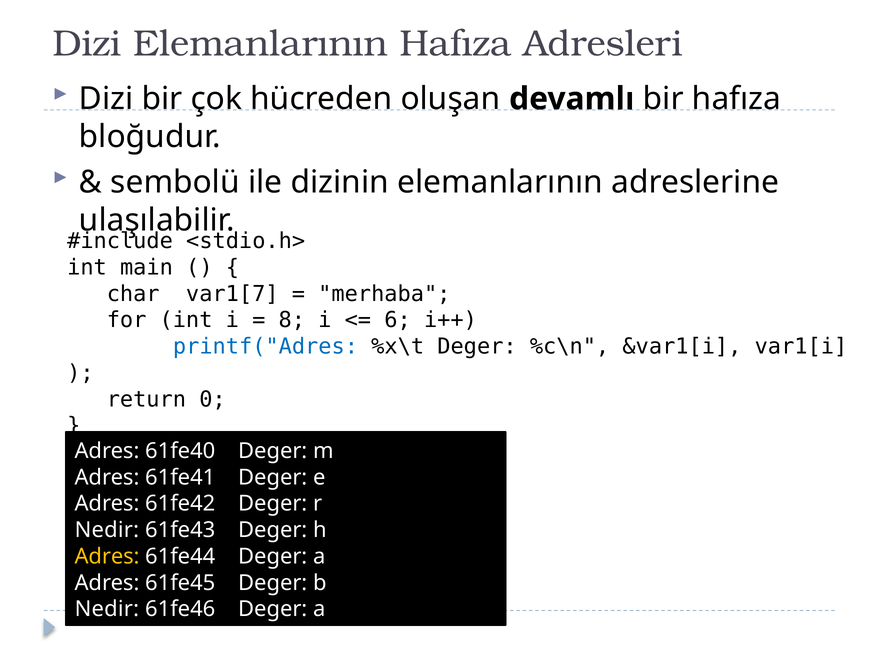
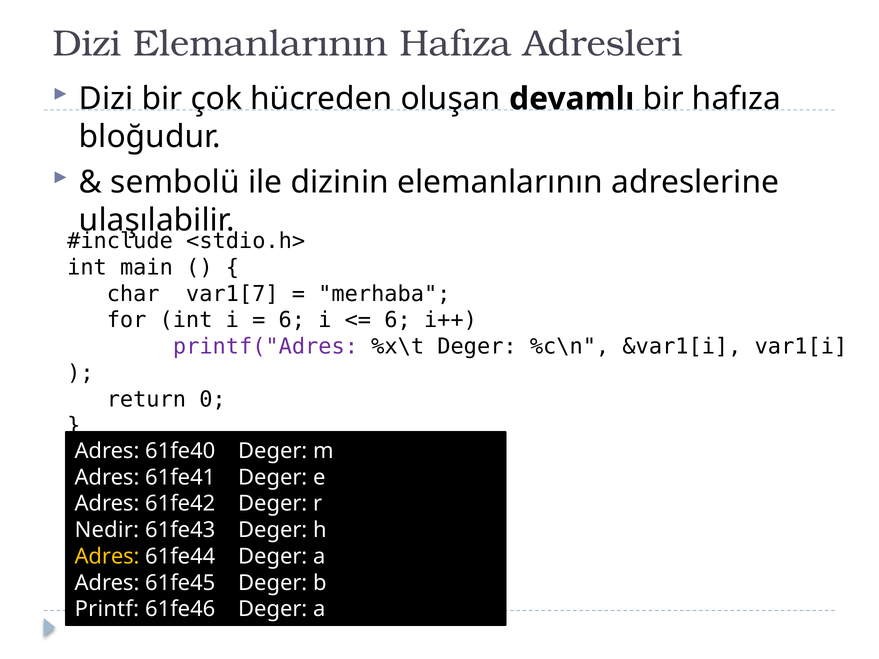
8 at (292, 320): 8 -> 6
printf("Adres colour: blue -> purple
Nedir at (107, 609): Nedir -> Printf
